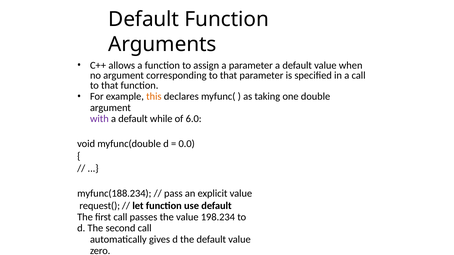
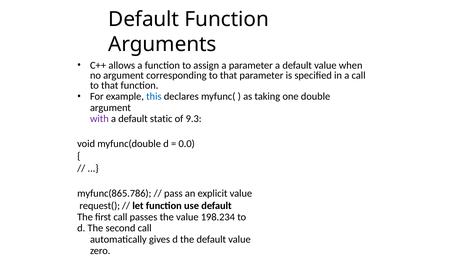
this colour: orange -> blue
while: while -> static
6.0: 6.0 -> 9.3
myfunc(188.234: myfunc(188.234 -> myfunc(865.786
